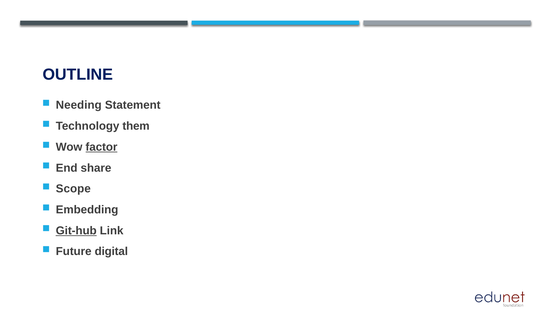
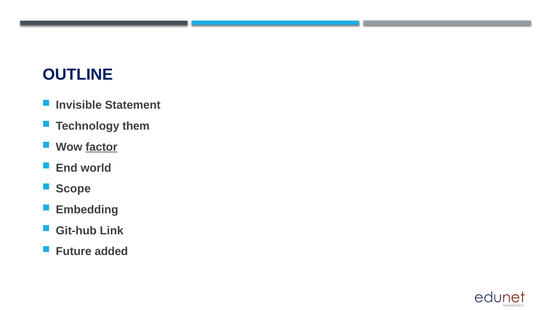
Needing: Needing -> Invisible
share: share -> world
Git-hub underline: present -> none
digital: digital -> added
